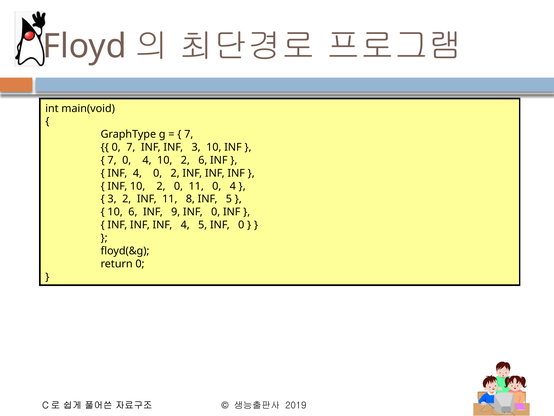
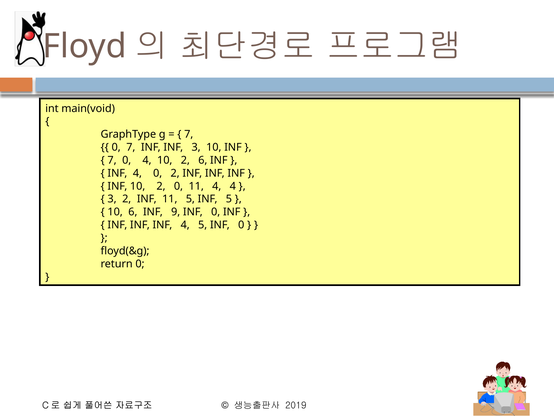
11 0: 0 -> 4
11 8: 8 -> 5
